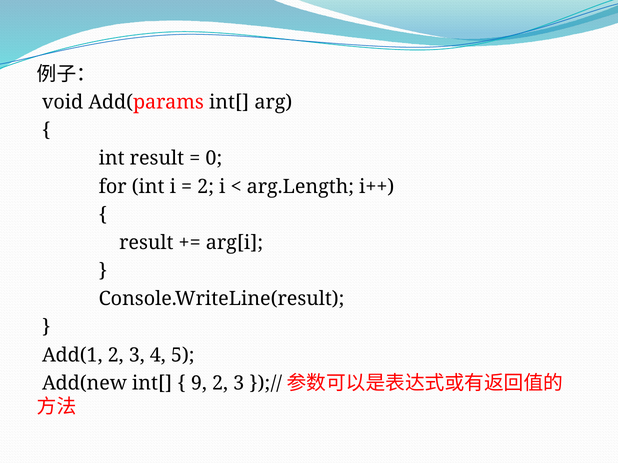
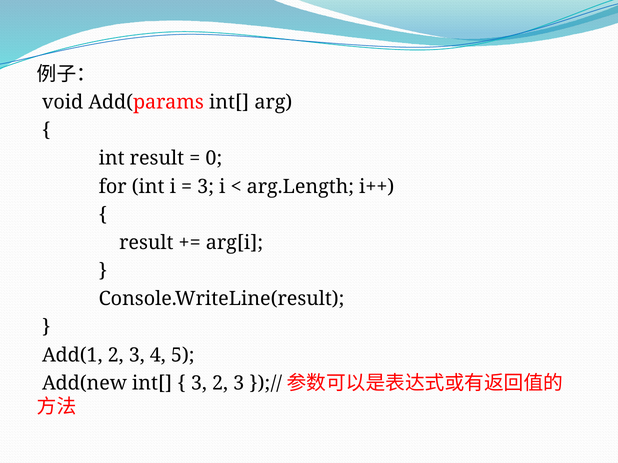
2 at (206, 187): 2 -> 3
9 at (199, 384): 9 -> 3
